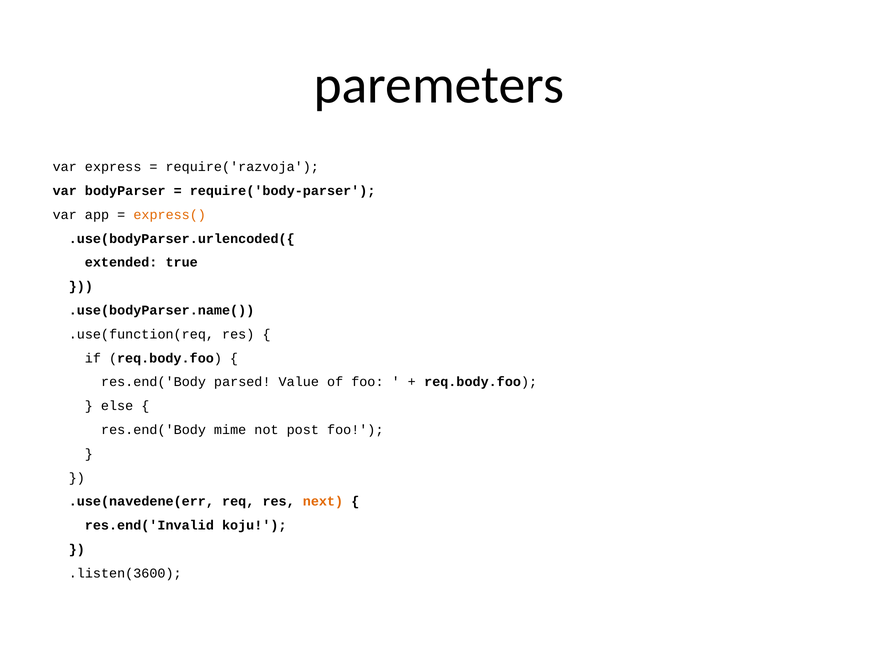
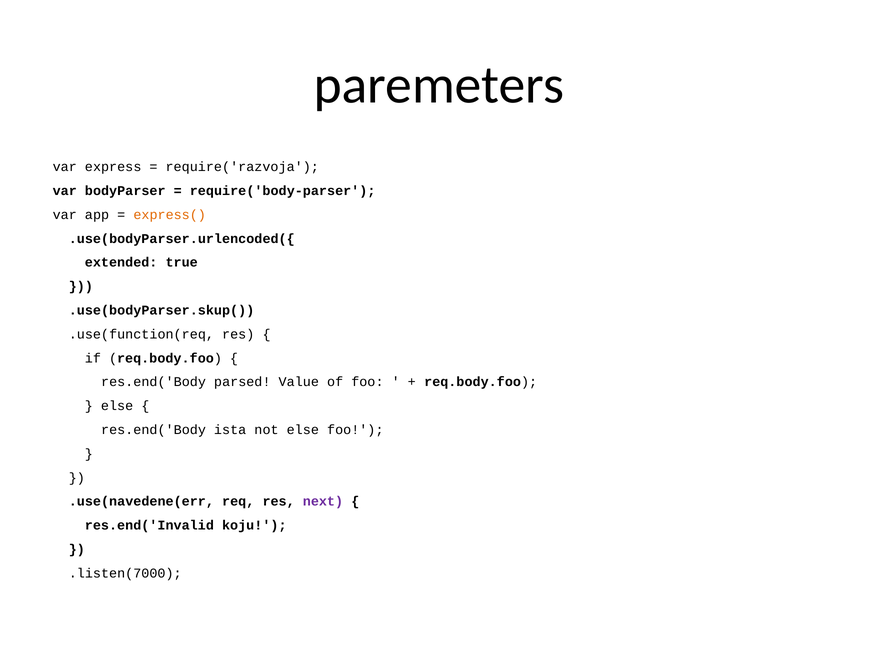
.use(bodyParser.name(: .use(bodyParser.name( -> .use(bodyParser.skup(
mime: mime -> ista
not post: post -> else
next colour: orange -> purple
.listen(3600: .listen(3600 -> .listen(7000
